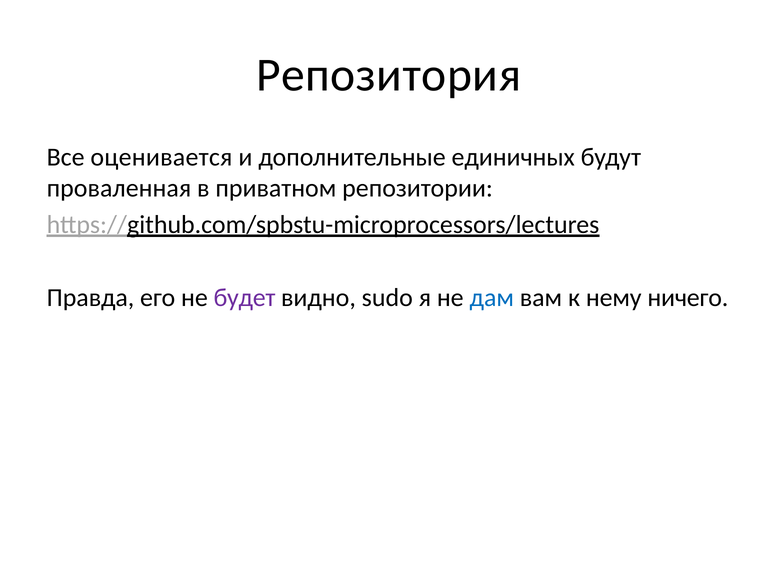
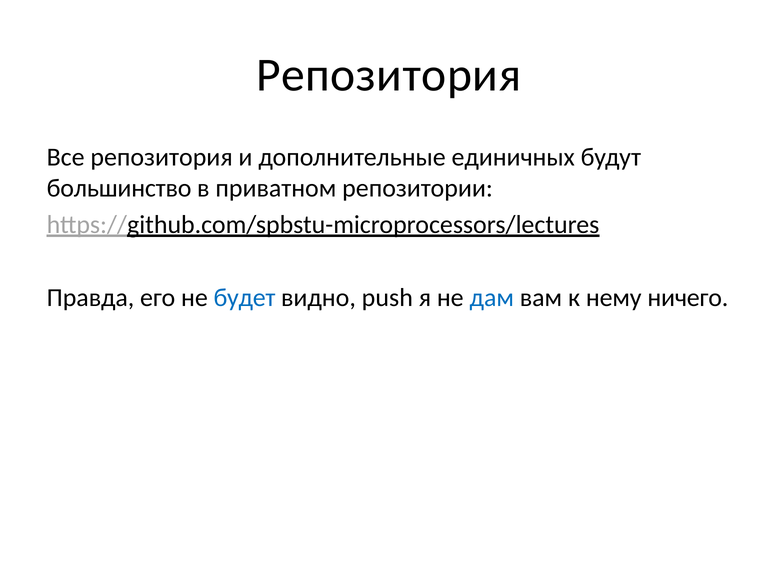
Все оценивается: оценивается -> репозитория
проваленная: проваленная -> большинство
будет colour: purple -> blue
sudo: sudo -> push
